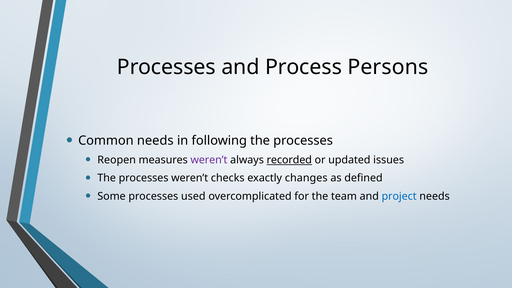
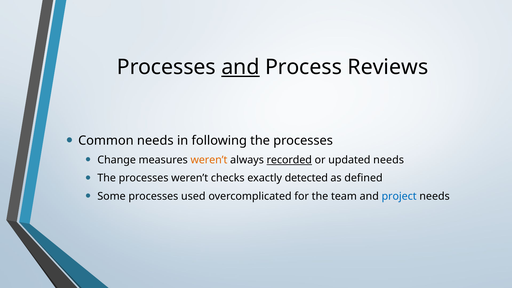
and at (240, 67) underline: none -> present
Persons: Persons -> Reviews
Reopen: Reopen -> Change
weren’t at (209, 160) colour: purple -> orange
updated issues: issues -> needs
changes: changes -> detected
